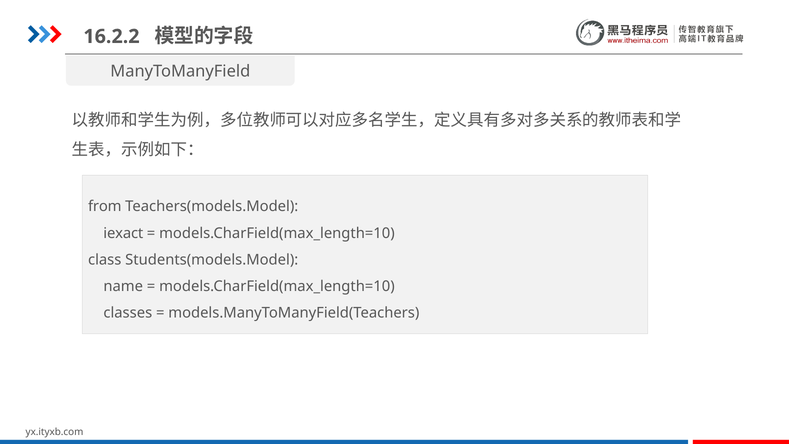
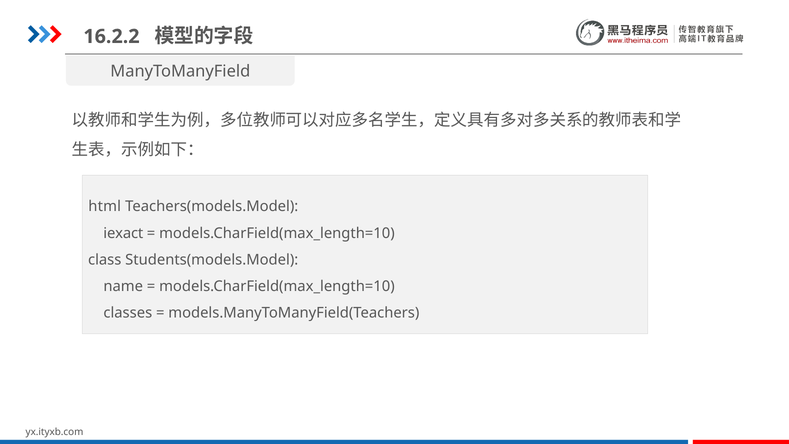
from: from -> html
